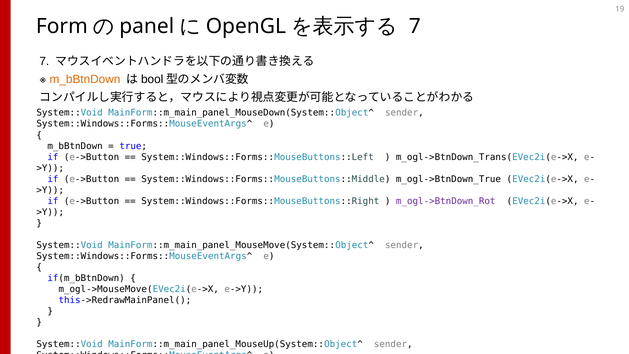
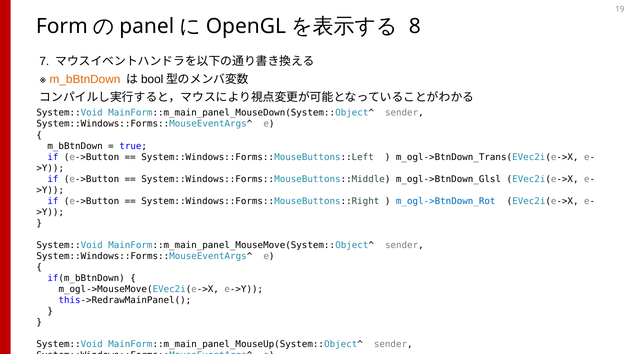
7 at (415, 26): 7 -> 8
m_ogl->BtnDown_True: m_ogl->BtnDown_True -> m_ogl->BtnDown_Glsl
m_ogl->BtnDown_Rot colour: purple -> blue
